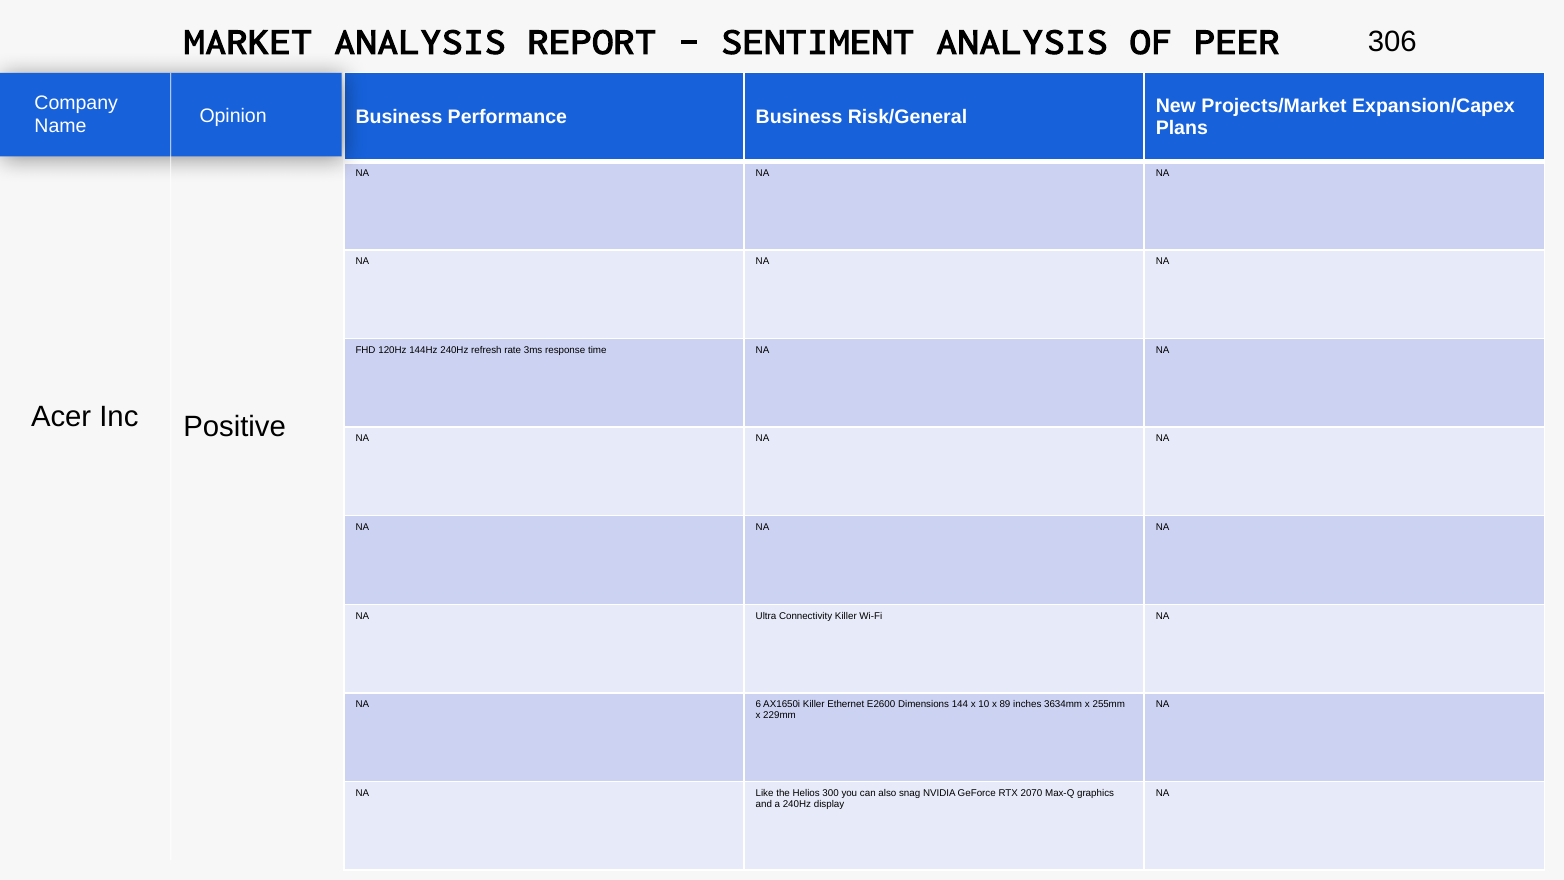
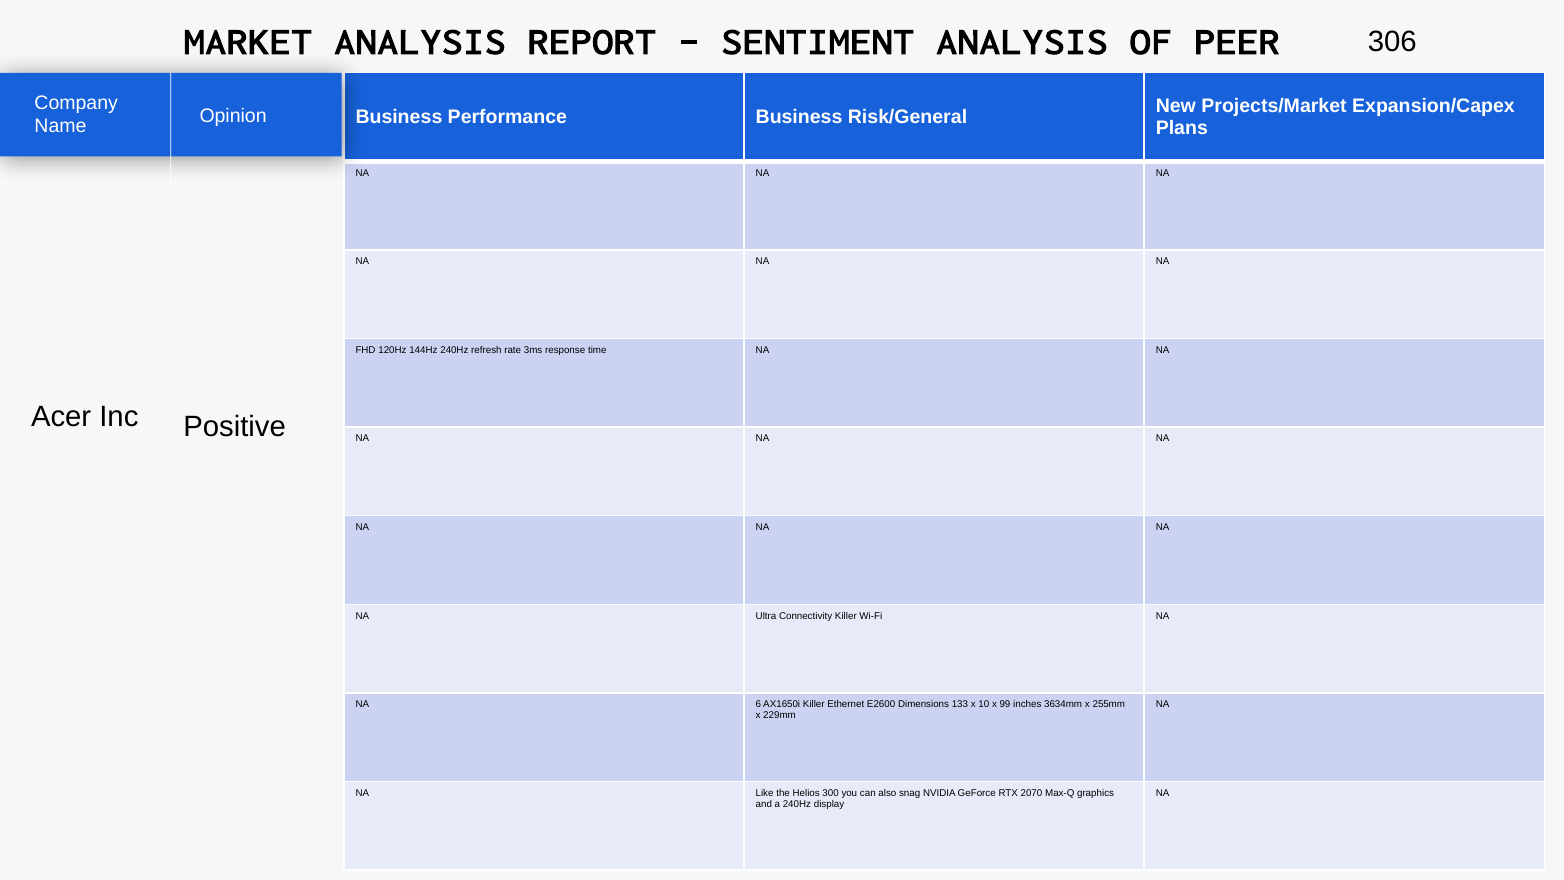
144: 144 -> 133
89: 89 -> 99
